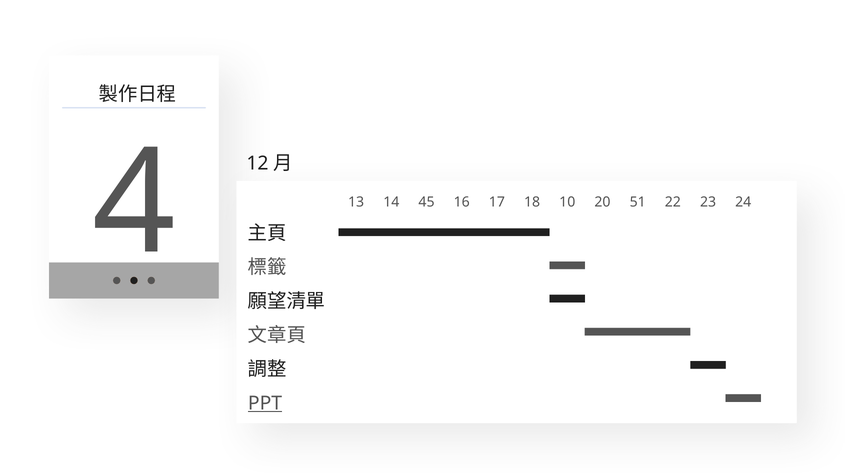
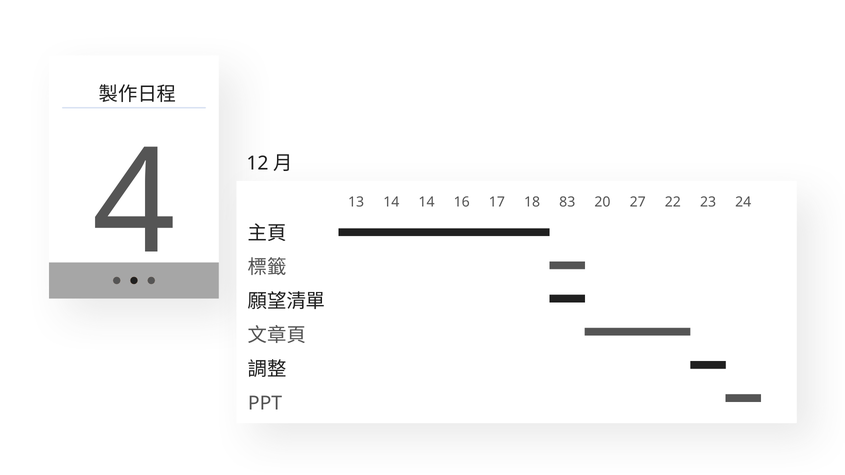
14 45: 45 -> 14
10: 10 -> 83
51: 51 -> 27
PPT underline: present -> none
